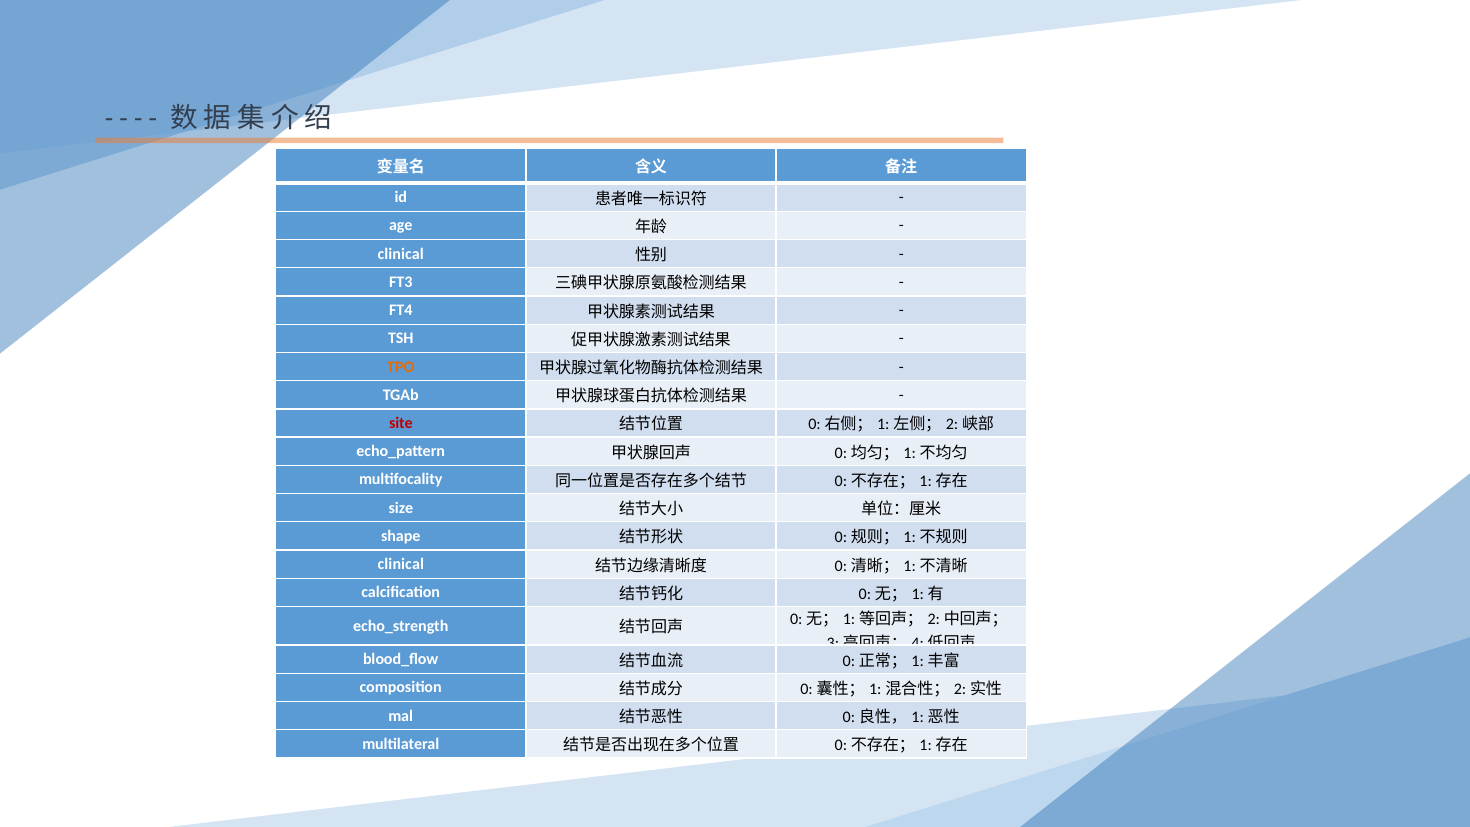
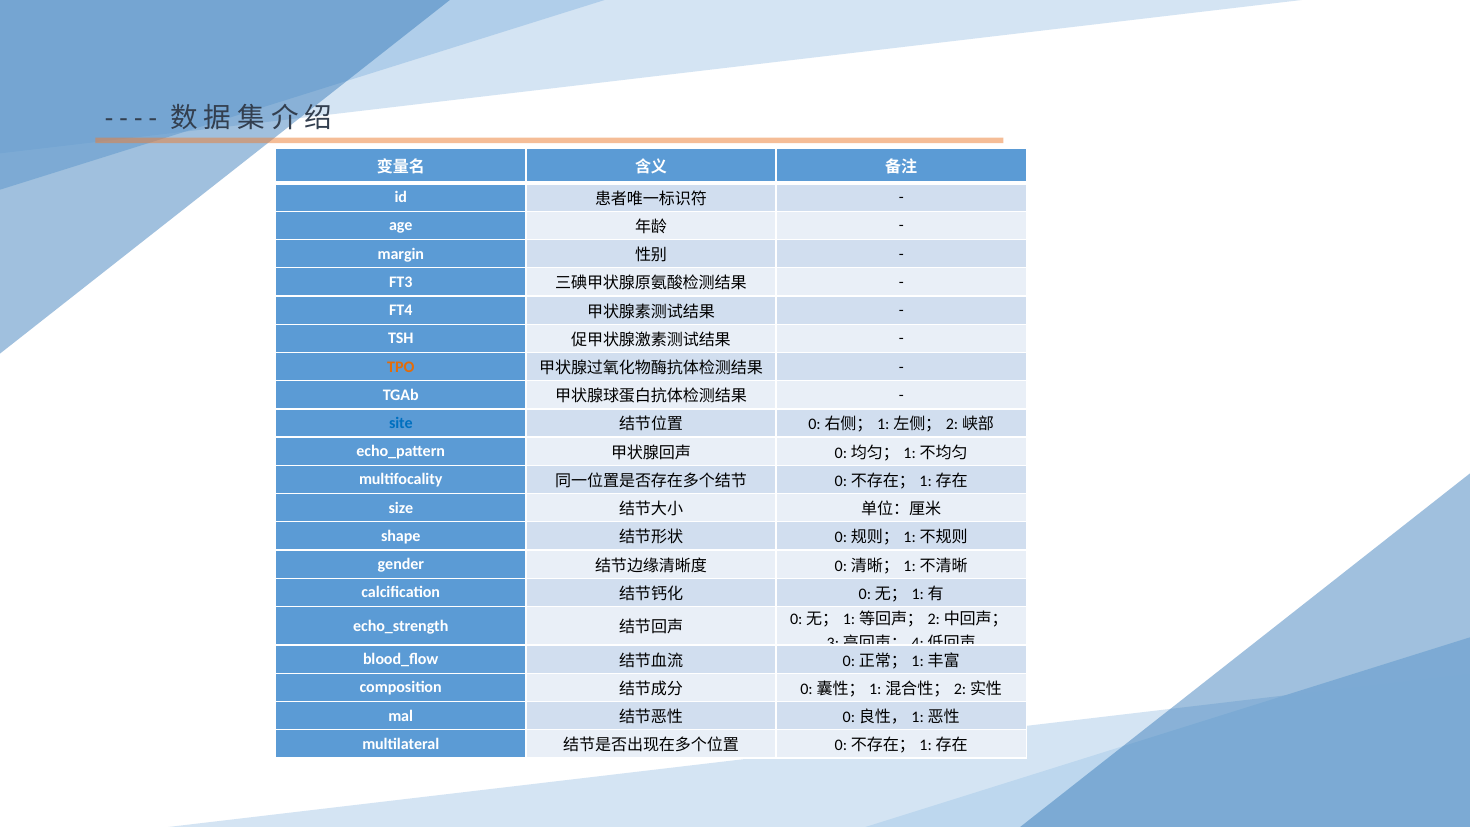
clinical at (401, 254): clinical -> margin
site colour: red -> blue
clinical at (401, 564): clinical -> gender
